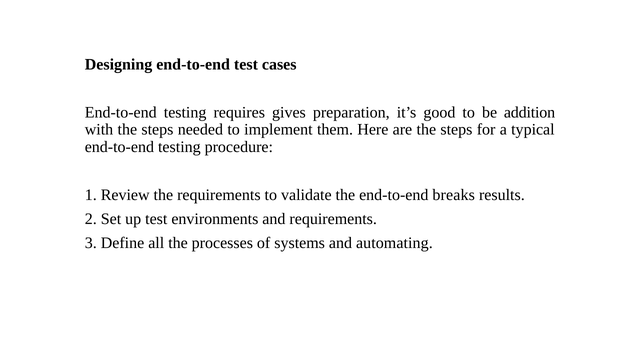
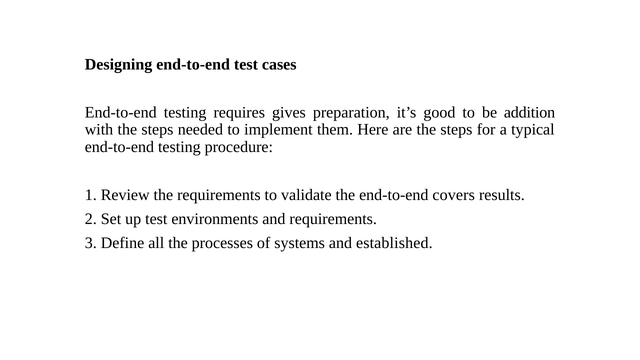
breaks: breaks -> covers
automating: automating -> established
